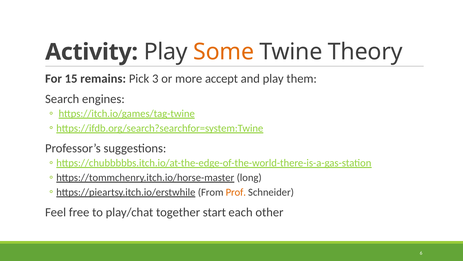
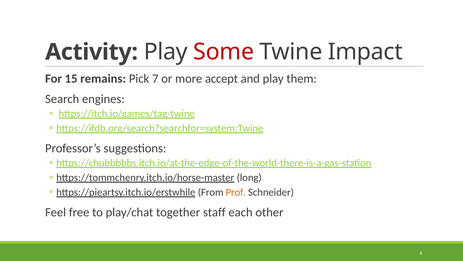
Some colour: orange -> red
Theory: Theory -> Impact
3: 3 -> 7
start: start -> staff
